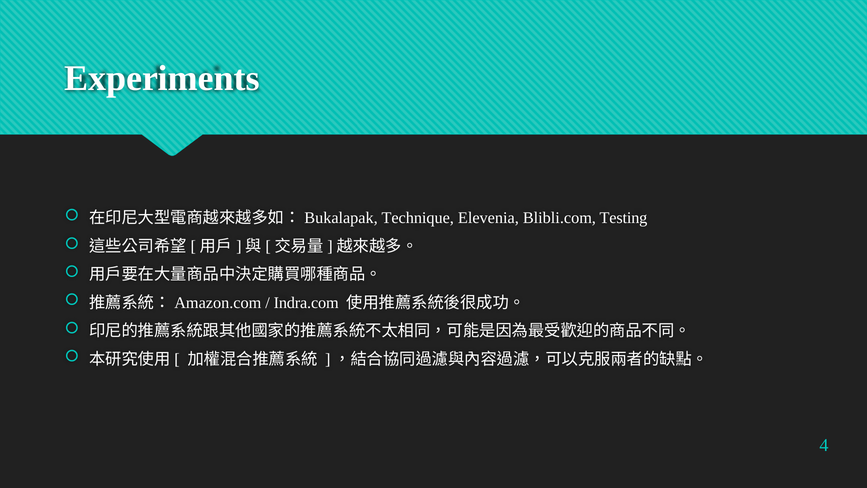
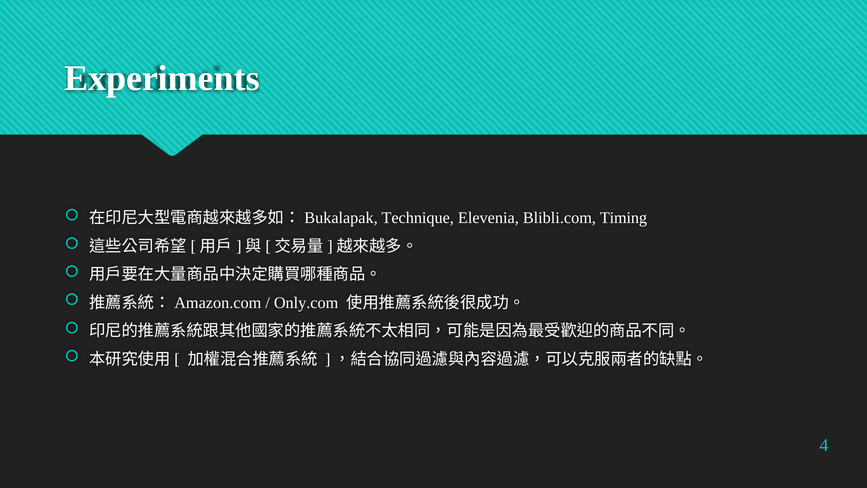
Testing: Testing -> Timing
Indra.com: Indra.com -> Only.com
